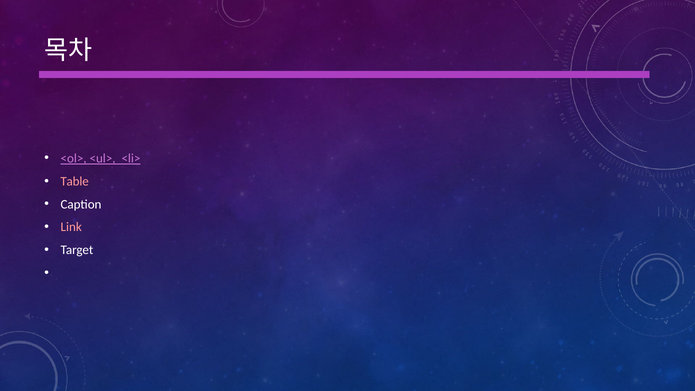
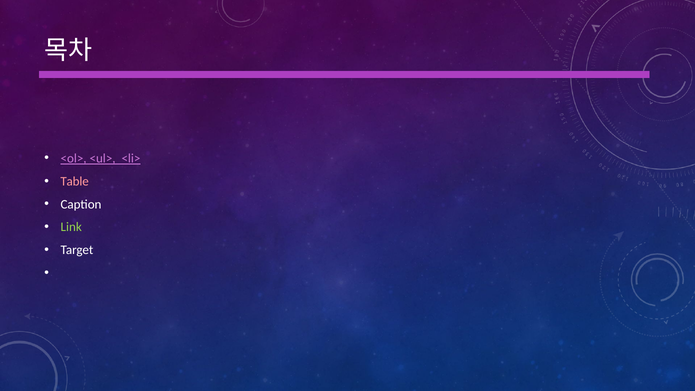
Link colour: pink -> light green
